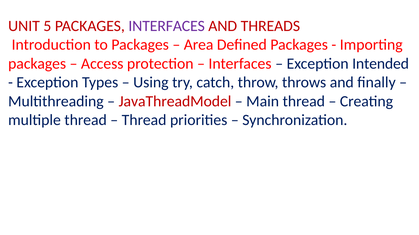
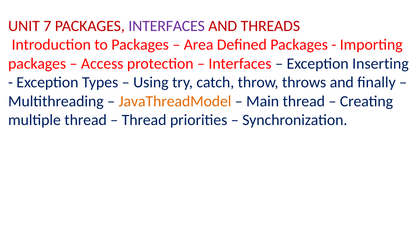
5: 5 -> 7
Intended: Intended -> Inserting
JavaThreadModel colour: red -> orange
